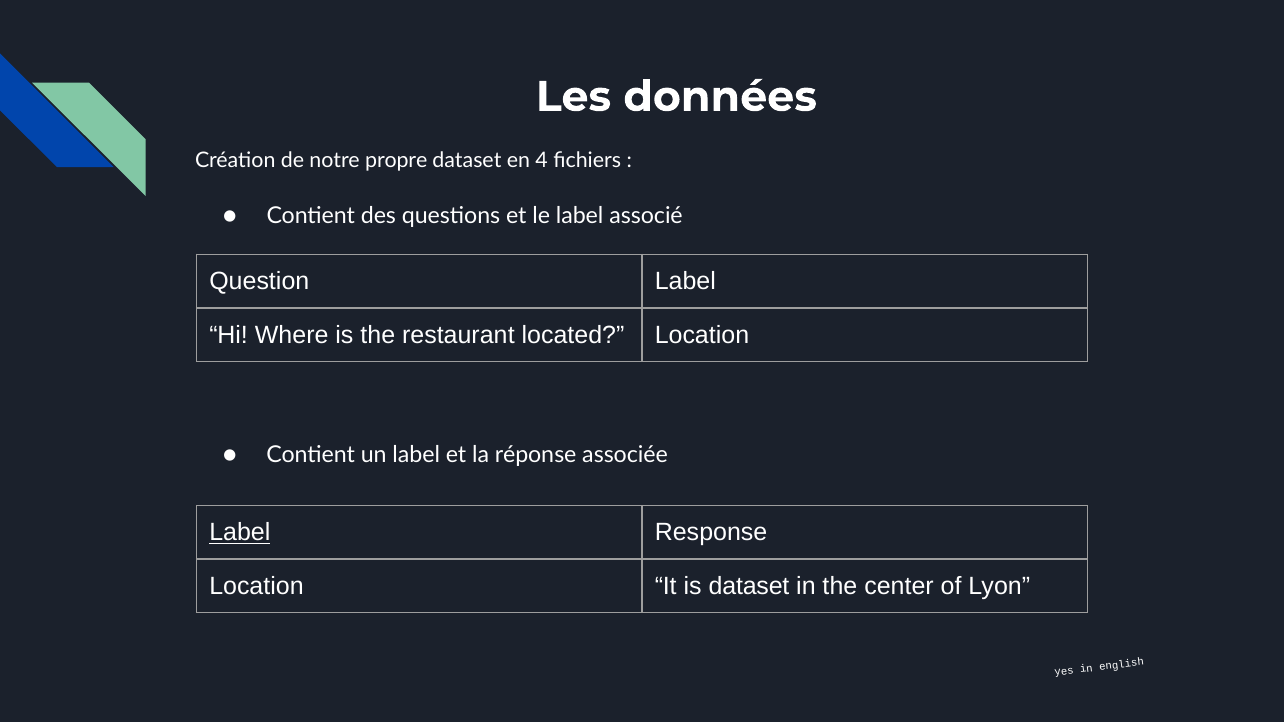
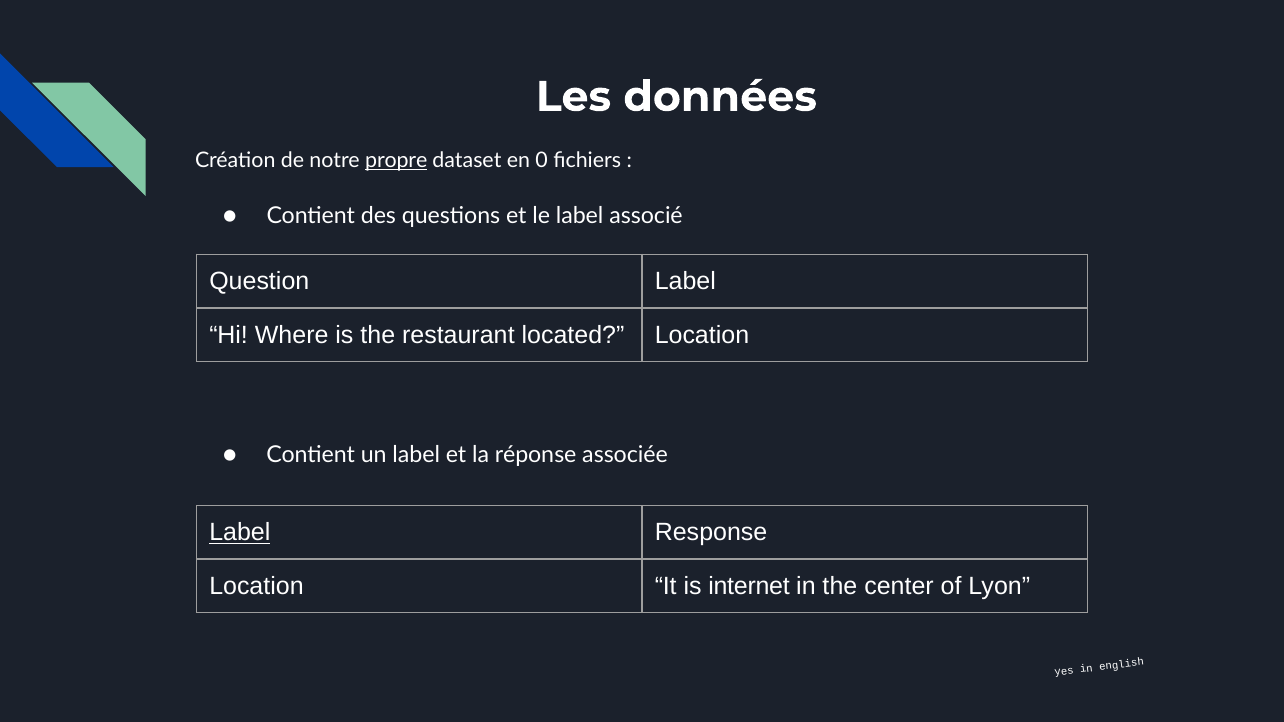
propre underline: none -> present
4: 4 -> 0
is dataset: dataset -> internet
